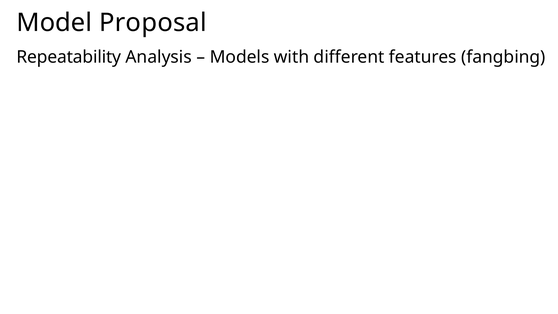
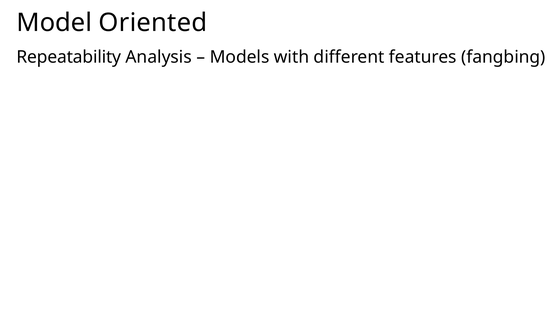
Proposal: Proposal -> Oriented
